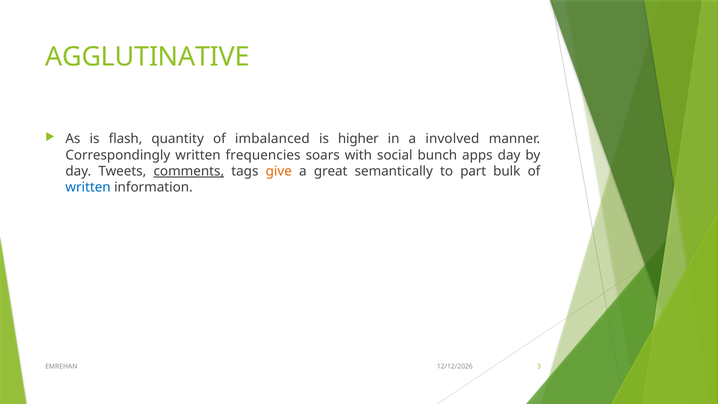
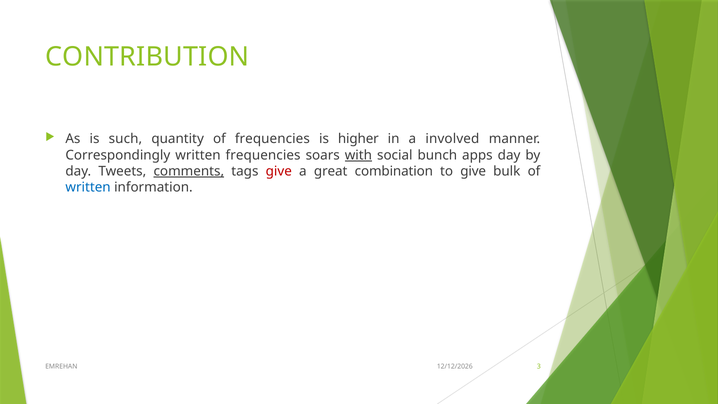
AGGLUTINATIVE: AGGLUTINATIVE -> CONTRIBUTION
flash: flash -> such
of imbalanced: imbalanced -> frequencies
with underline: none -> present
give at (279, 171) colour: orange -> red
semantically: semantically -> combination
to part: part -> give
